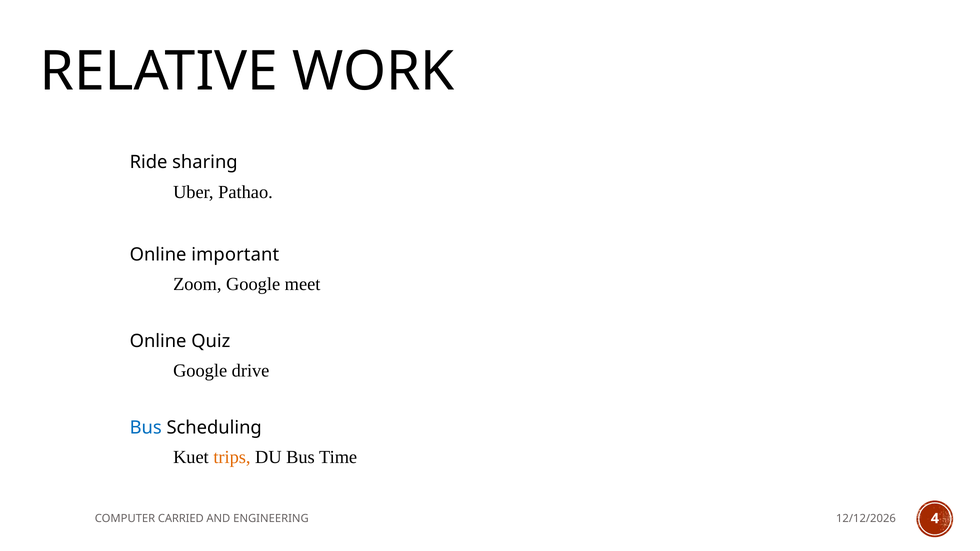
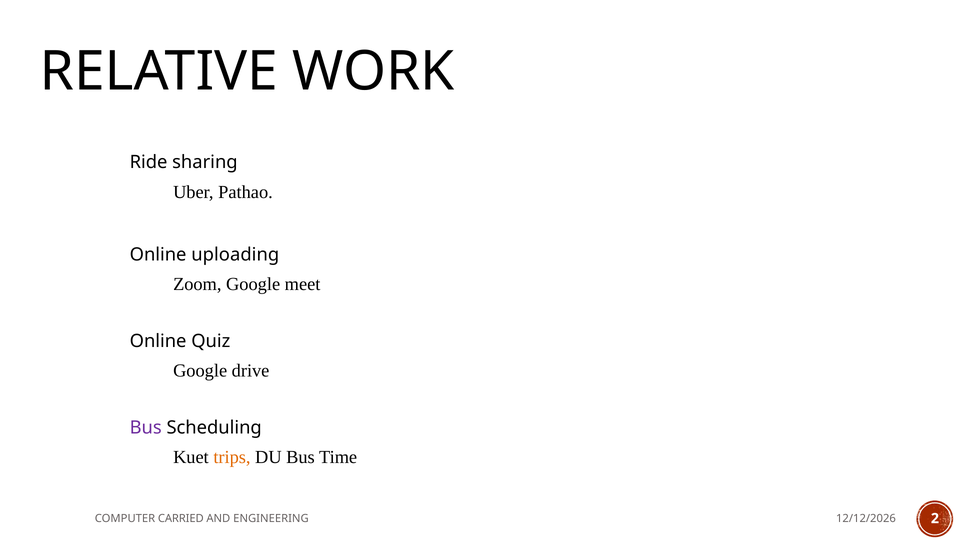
important: important -> uploading
Bus at (146, 428) colour: blue -> purple
4: 4 -> 2
